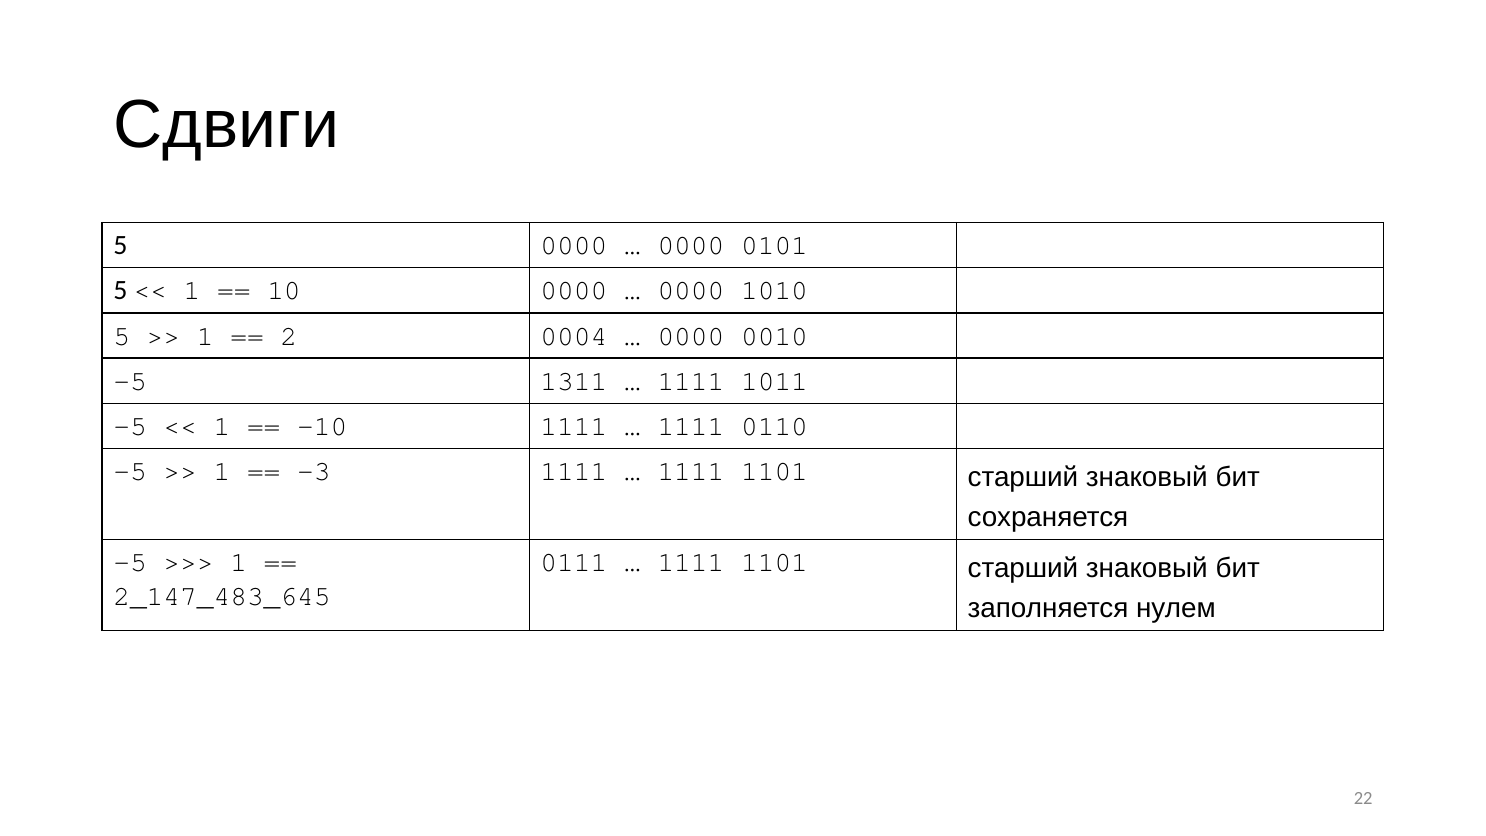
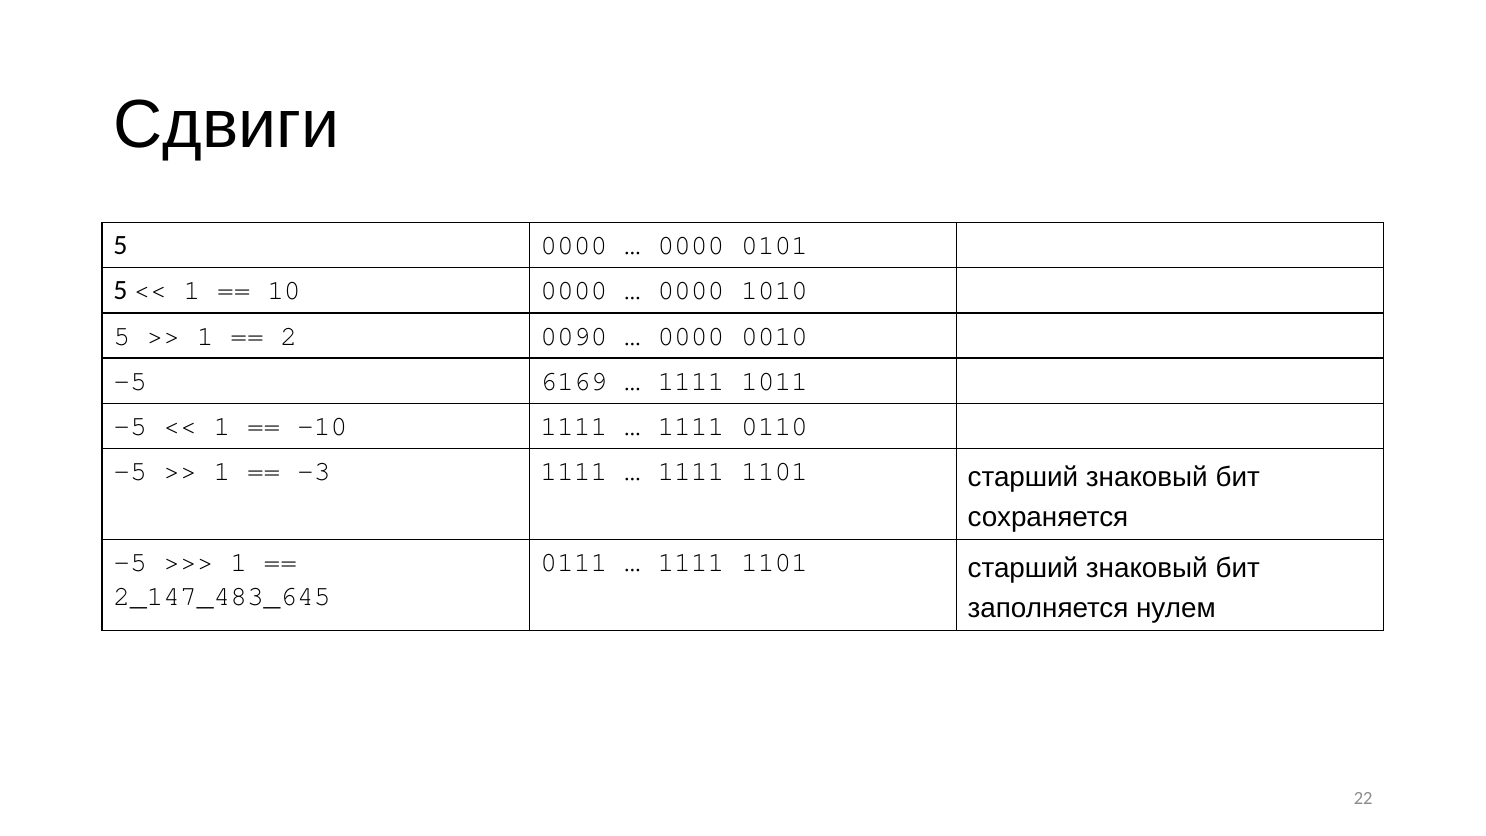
0004: 0004 -> 0090
1311: 1311 -> 6169
